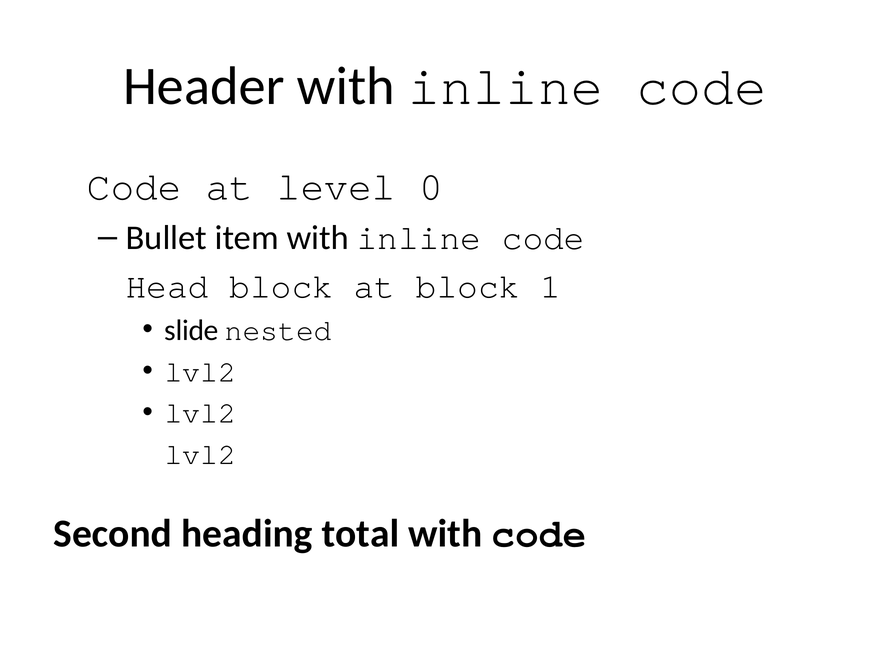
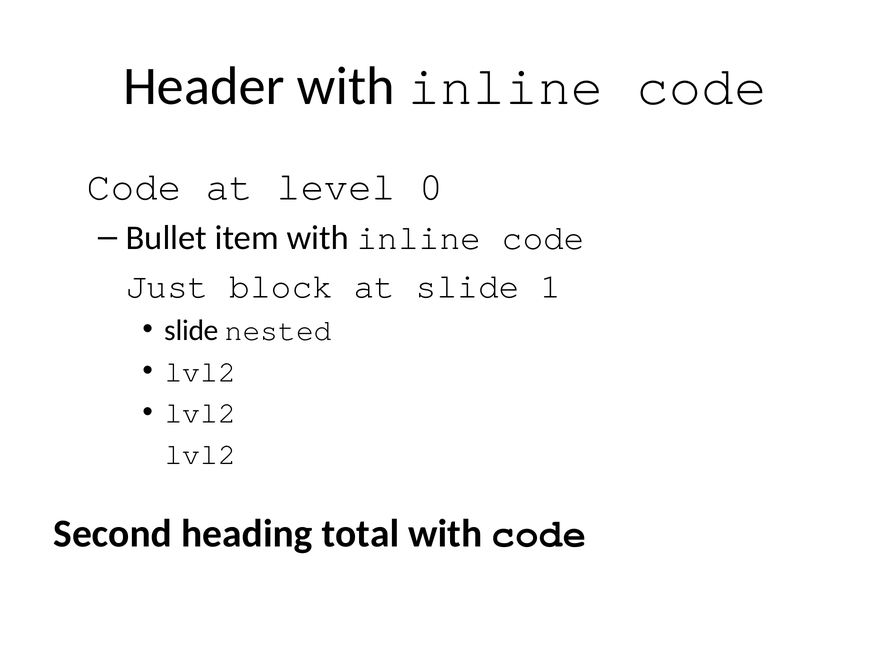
Head: Head -> Just
at block: block -> slide
